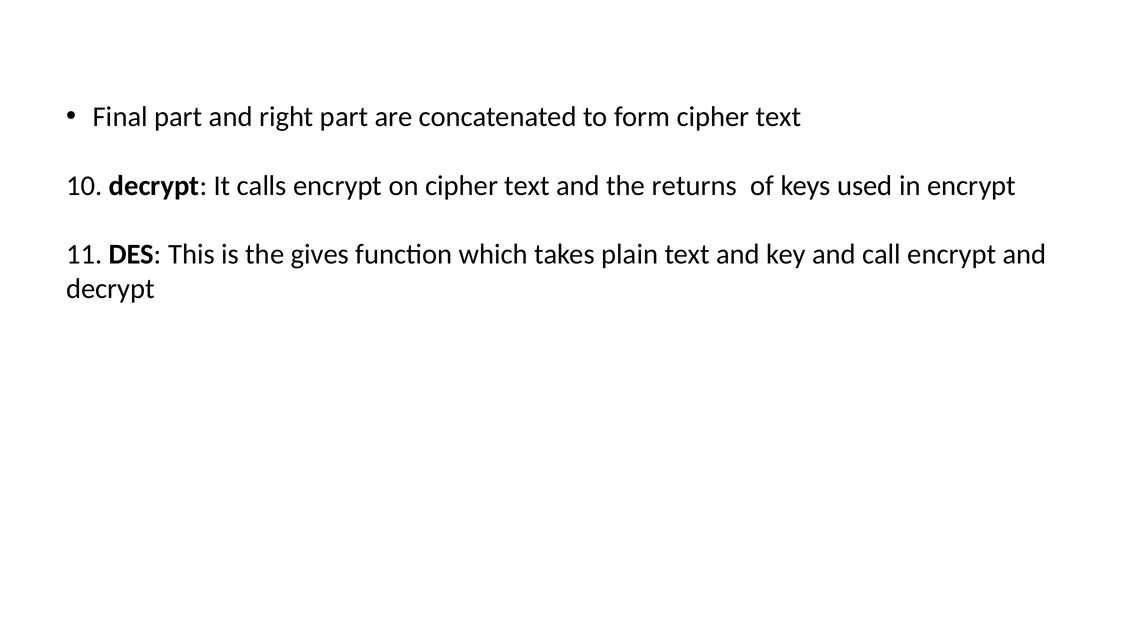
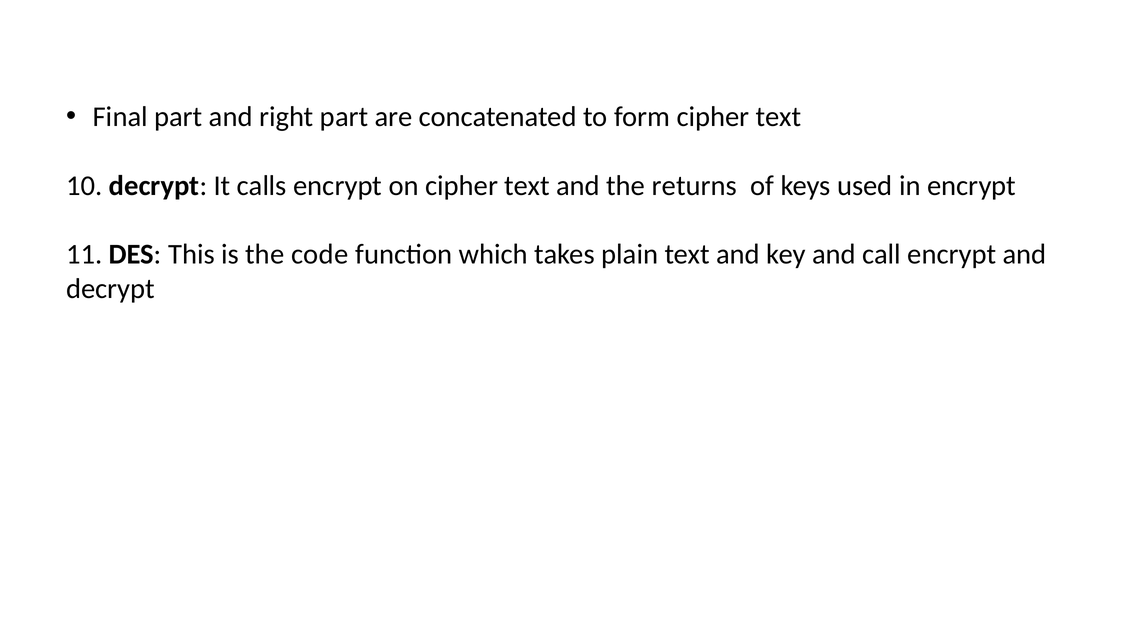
gives: gives -> code
